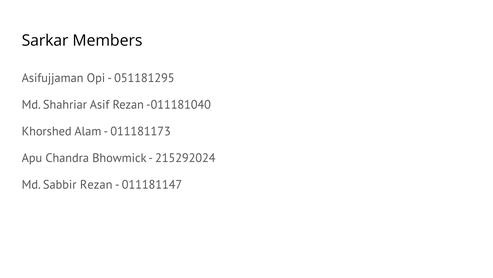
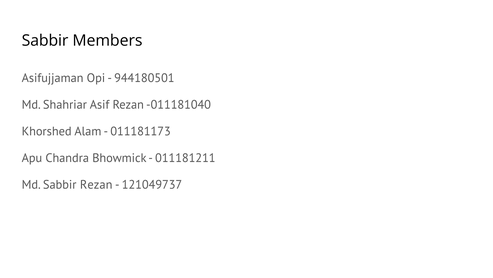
Sarkar at (45, 41): Sarkar -> Sabbir
051181295: 051181295 -> 944180501
215292024: 215292024 -> 011181211
011181147: 011181147 -> 121049737
